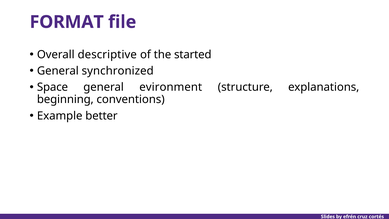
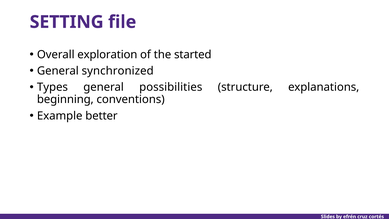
FORMAT: FORMAT -> SETTING
descriptive: descriptive -> exploration
Space: Space -> Types
evironment: evironment -> possibilities
